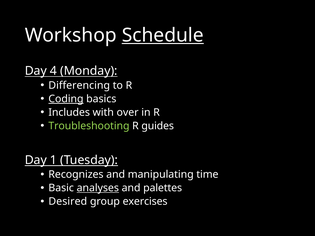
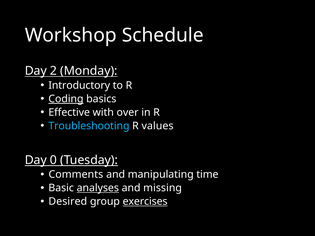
Schedule underline: present -> none
4: 4 -> 2
Differencing: Differencing -> Introductory
Includes: Includes -> Effective
Troubleshooting colour: light green -> light blue
guides: guides -> values
1: 1 -> 0
Recognizes: Recognizes -> Comments
palettes: palettes -> missing
exercises underline: none -> present
